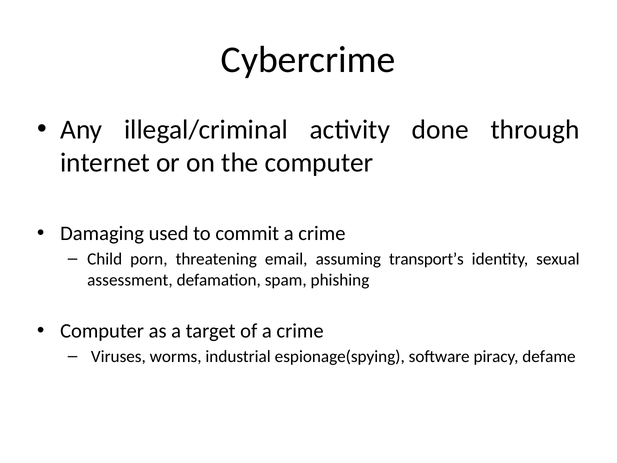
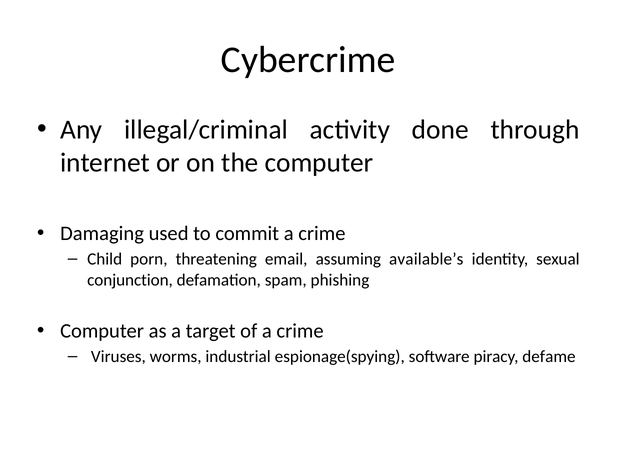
transport’s: transport’s -> available’s
assessment: assessment -> conjunction
